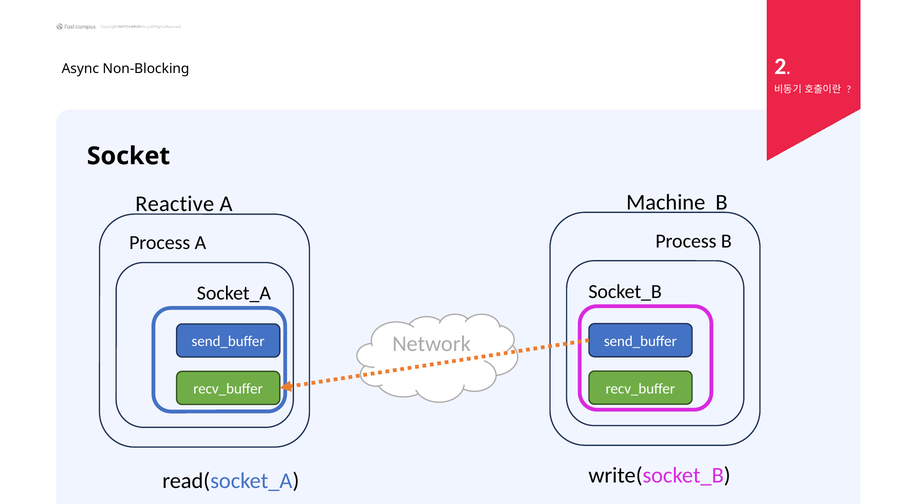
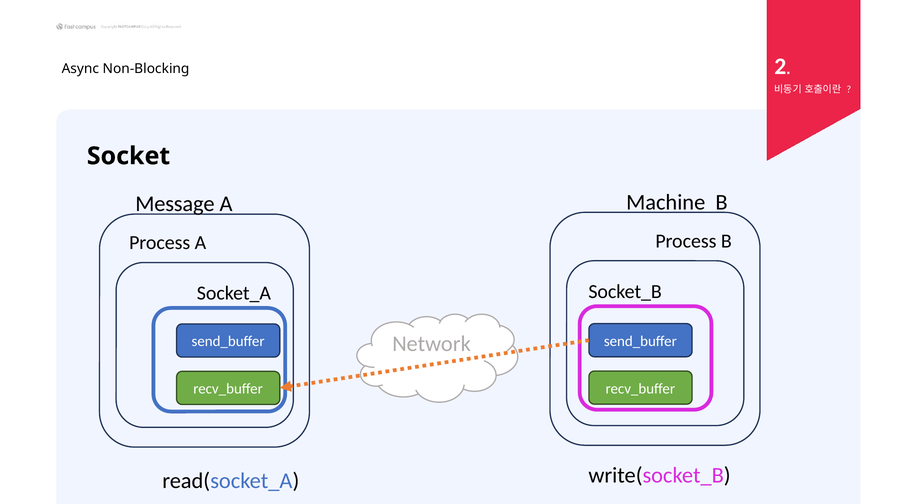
Reactive: Reactive -> Message
